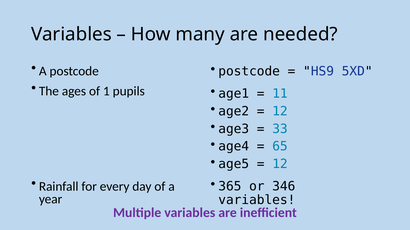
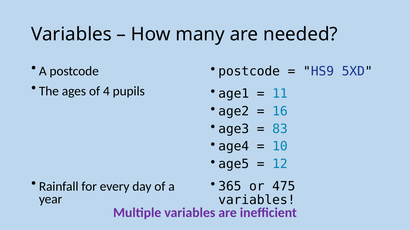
1: 1 -> 4
12 at (280, 111): 12 -> 16
33: 33 -> 83
65: 65 -> 10
346: 346 -> 475
